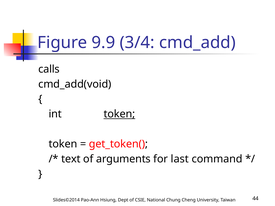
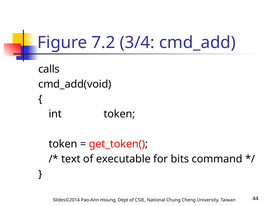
9.9: 9.9 -> 7.2
token at (119, 114) underline: present -> none
arguments: arguments -> executable
last: last -> bits
